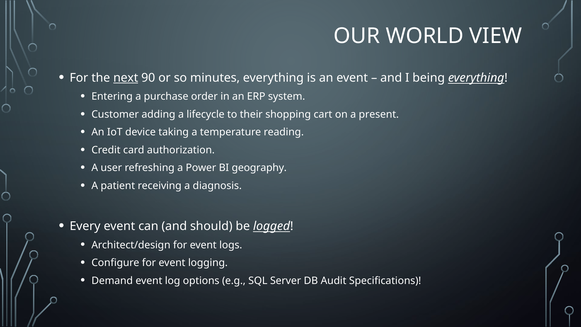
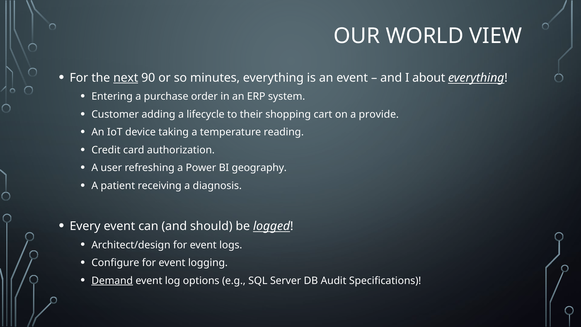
being: being -> about
present: present -> provide
Demand underline: none -> present
